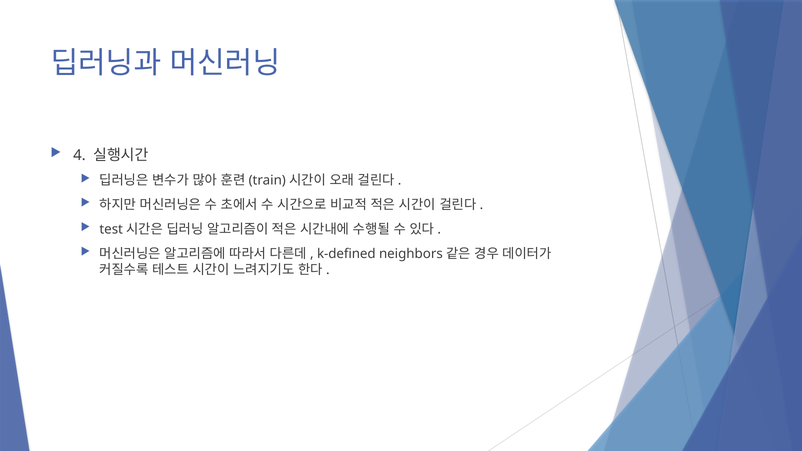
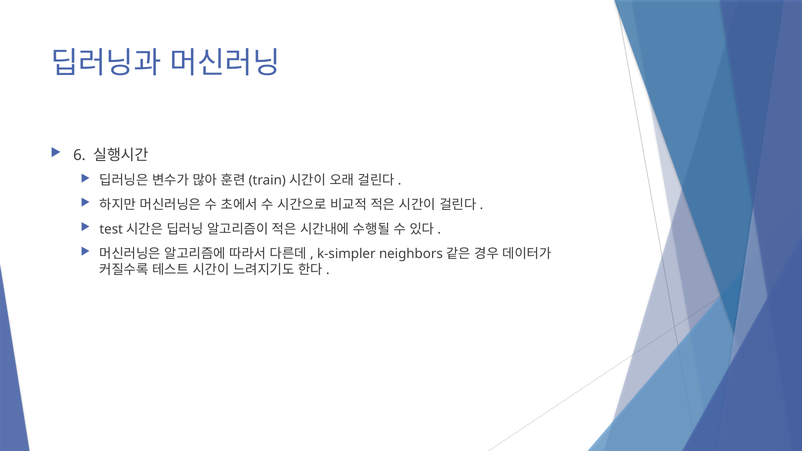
4: 4 -> 6
k-defined: k-defined -> k-simpler
